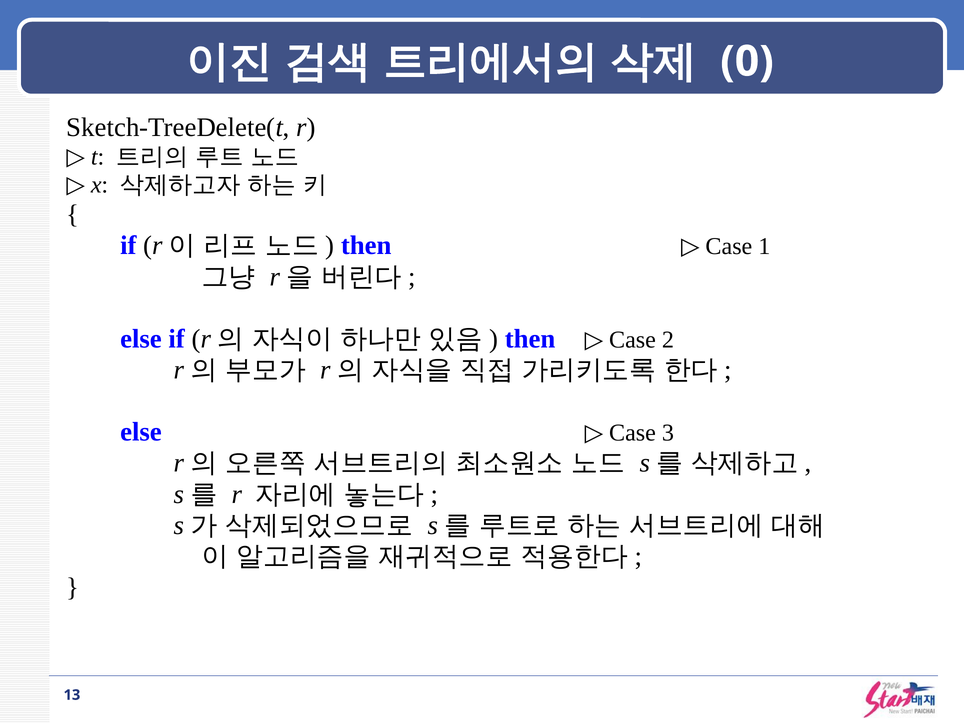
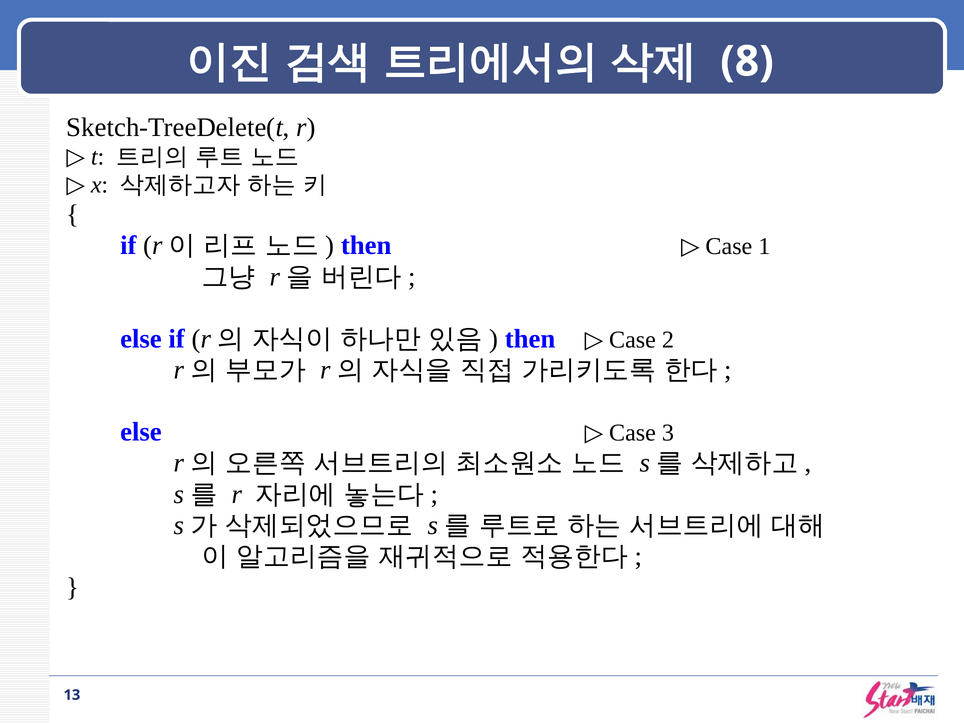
0: 0 -> 8
